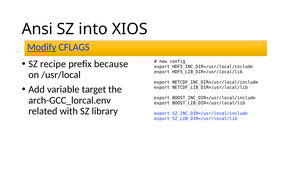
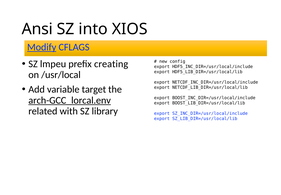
recipe: recipe -> lmpeu
because: because -> creating
arch-GCC_lorcal.env underline: none -> present
